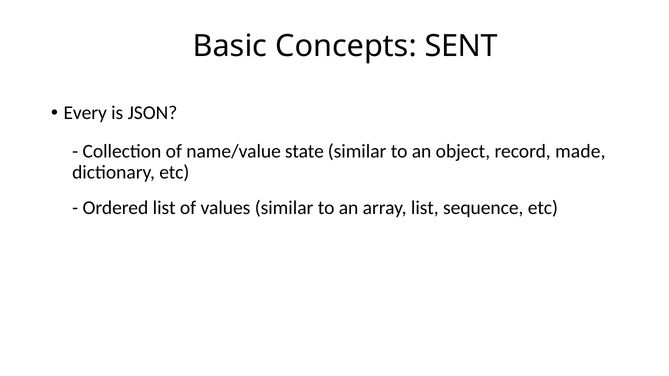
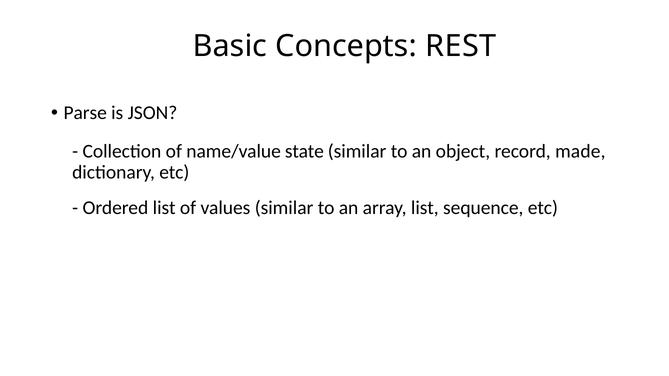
SENT: SENT -> REST
Every: Every -> Parse
